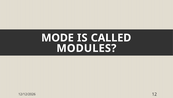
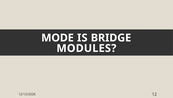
CALLED: CALLED -> BRIDGE
